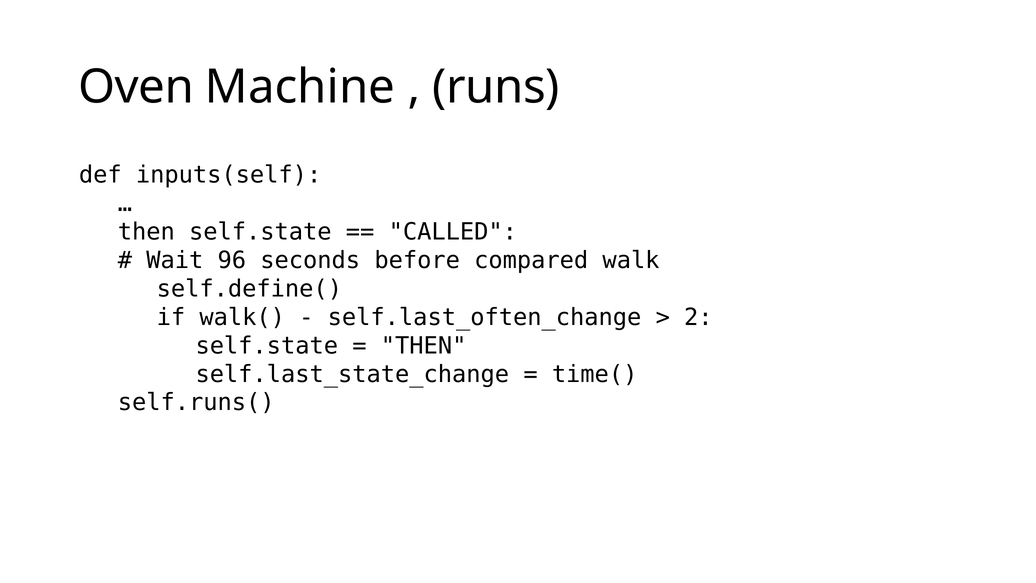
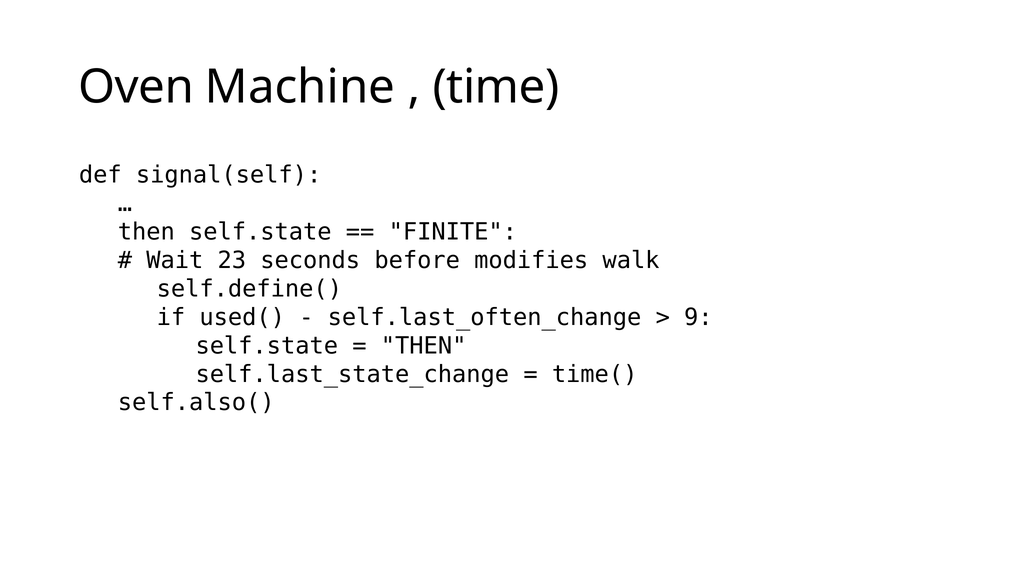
runs: runs -> time
inputs(self: inputs(self -> signal(self
CALLED: CALLED -> FINITE
96: 96 -> 23
compared: compared -> modifies
walk(: walk( -> used(
2: 2 -> 9
self.runs(: self.runs( -> self.also(
